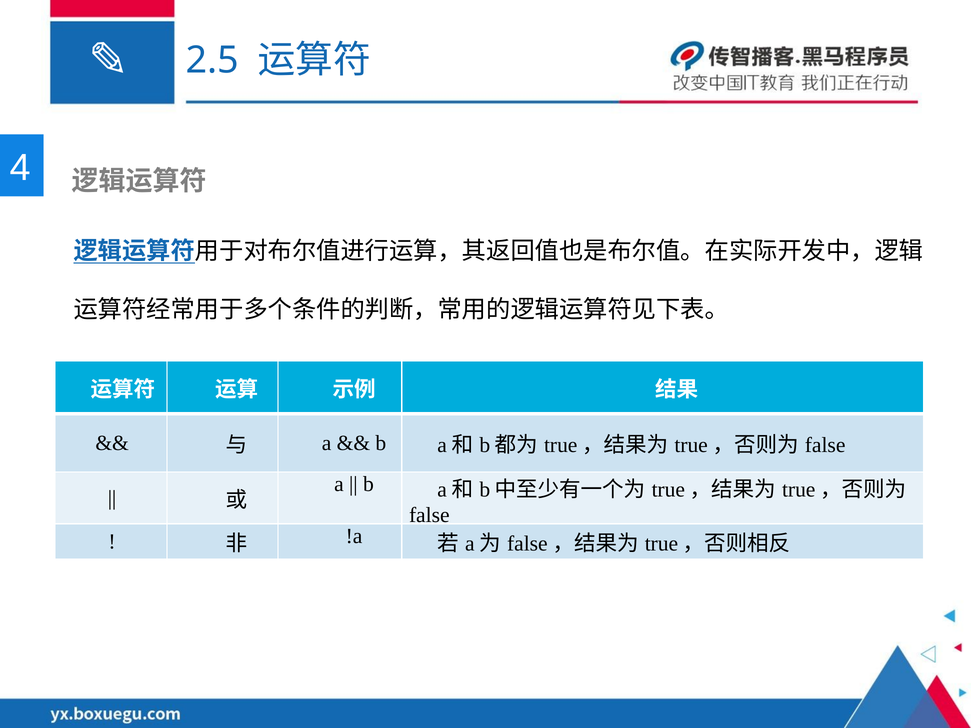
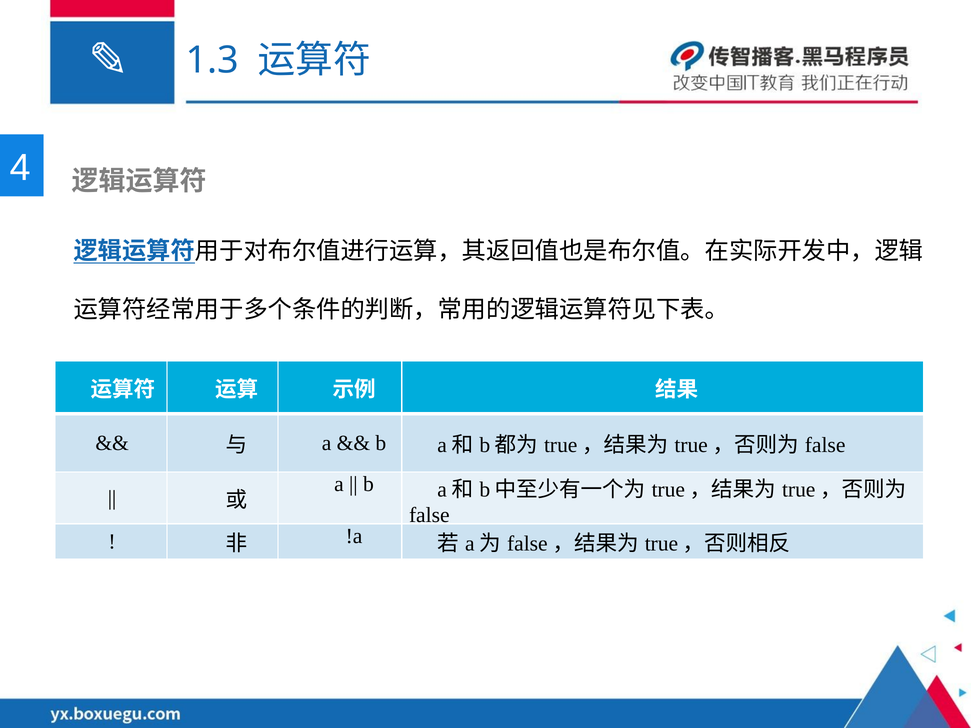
2.5: 2.5 -> 1.3
